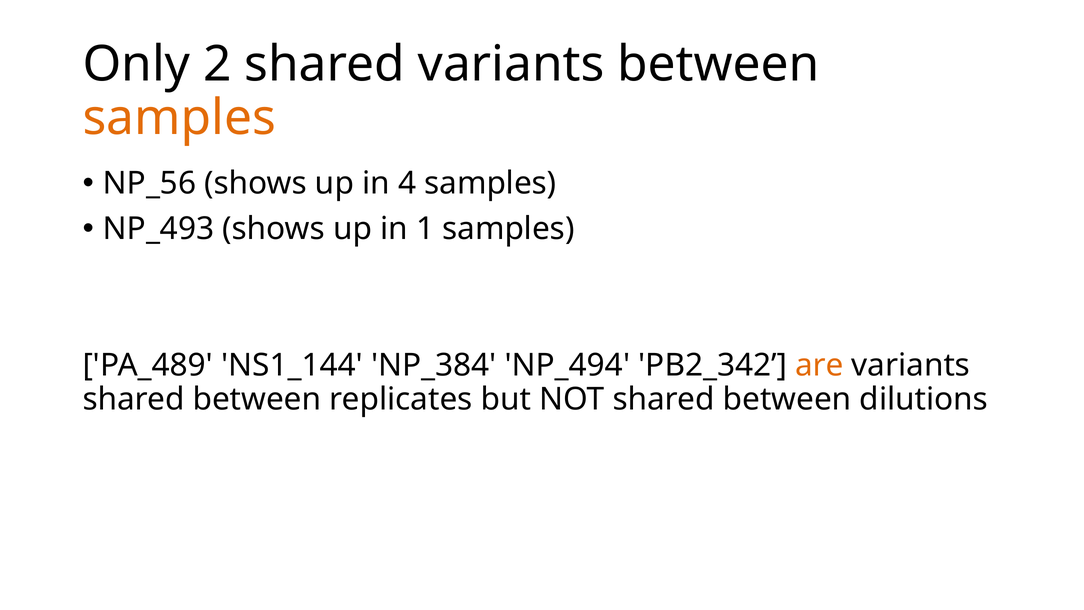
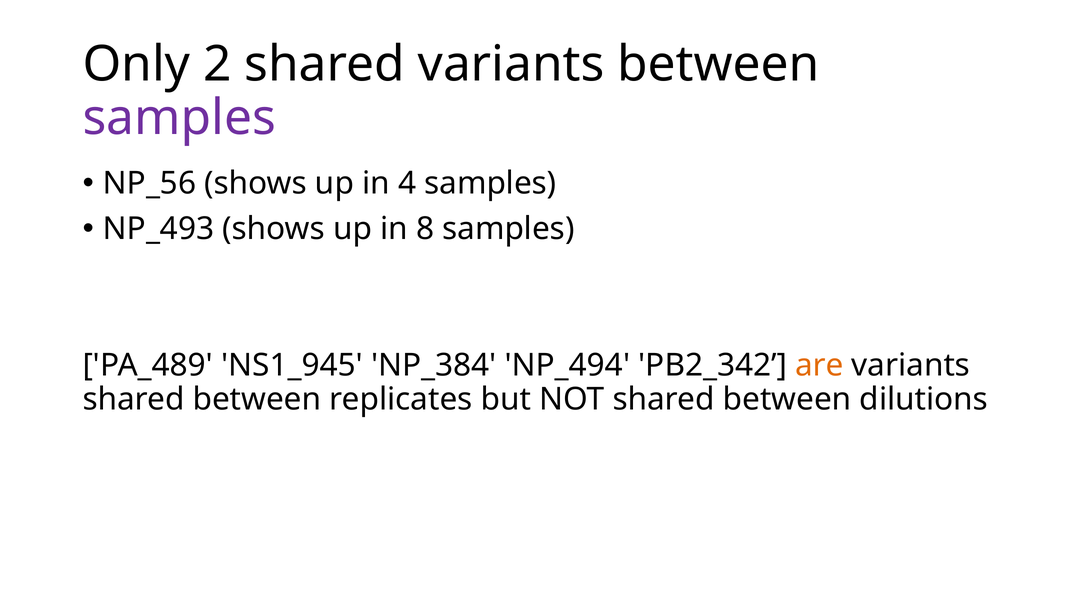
samples at (179, 118) colour: orange -> purple
1: 1 -> 8
NS1_144: NS1_144 -> NS1_945
